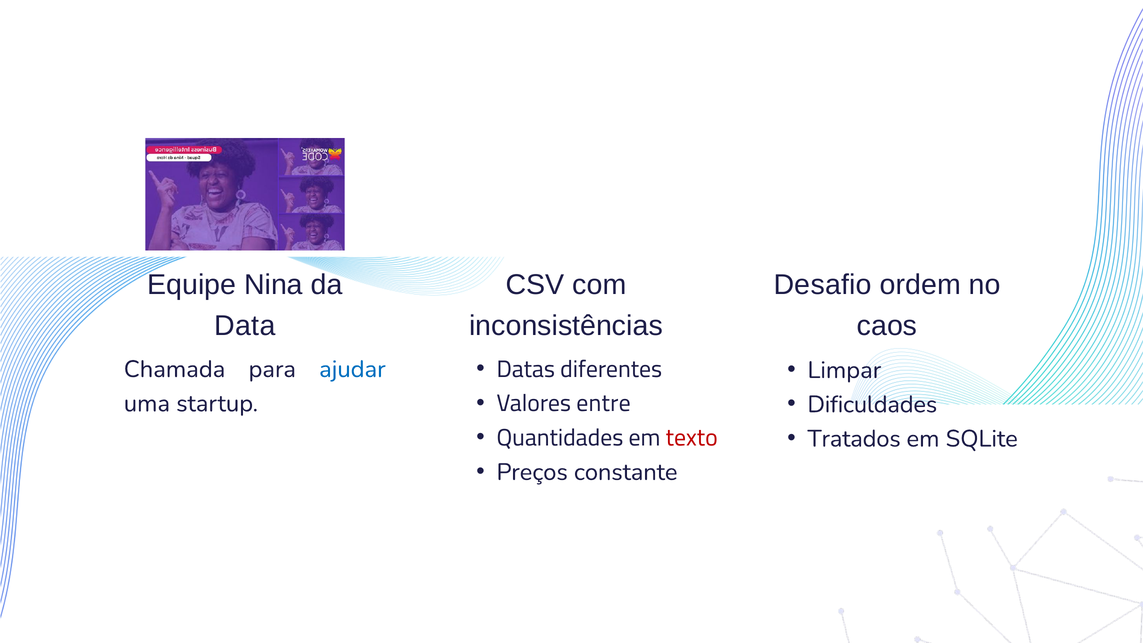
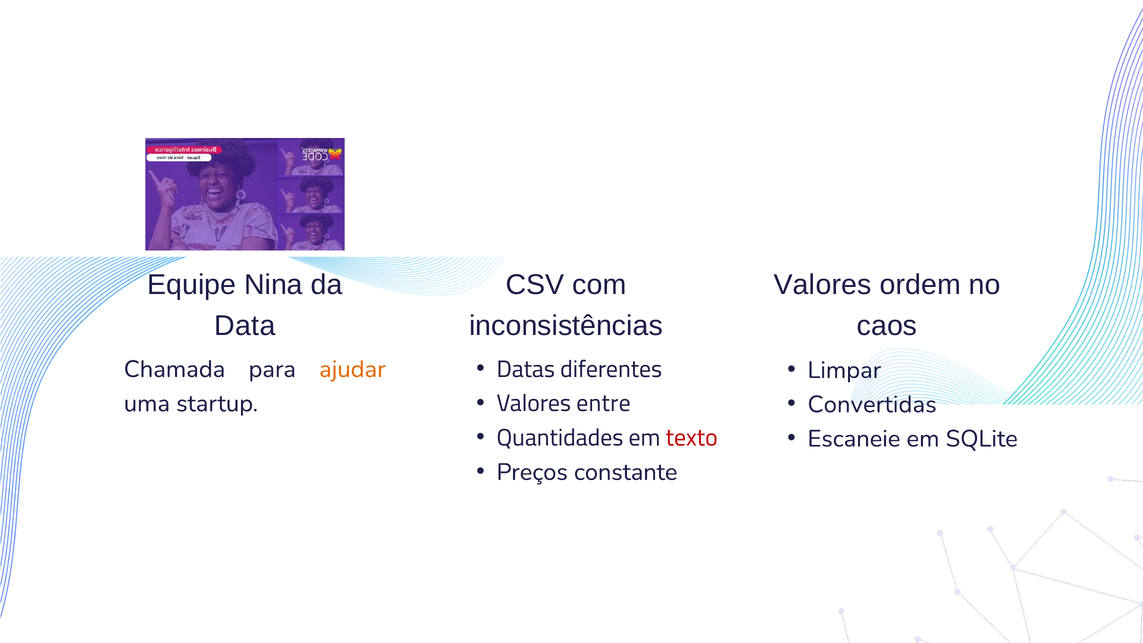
Desafio at (823, 285): Desafio -> Valores
ajudar colour: blue -> orange
Dificuldades: Dificuldades -> Convertidas
Tratados: Tratados -> Escaneie
